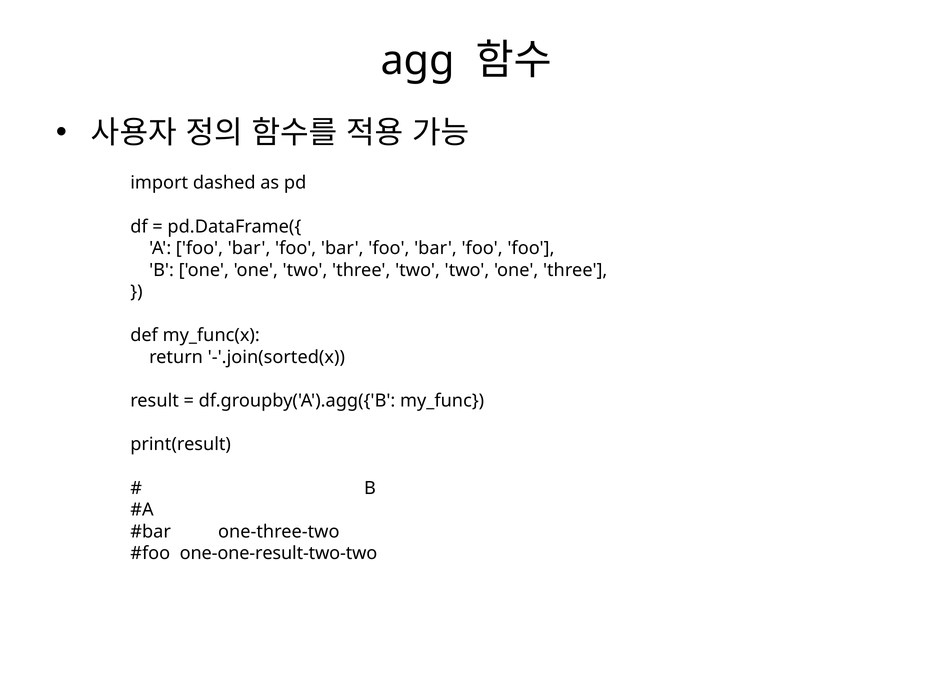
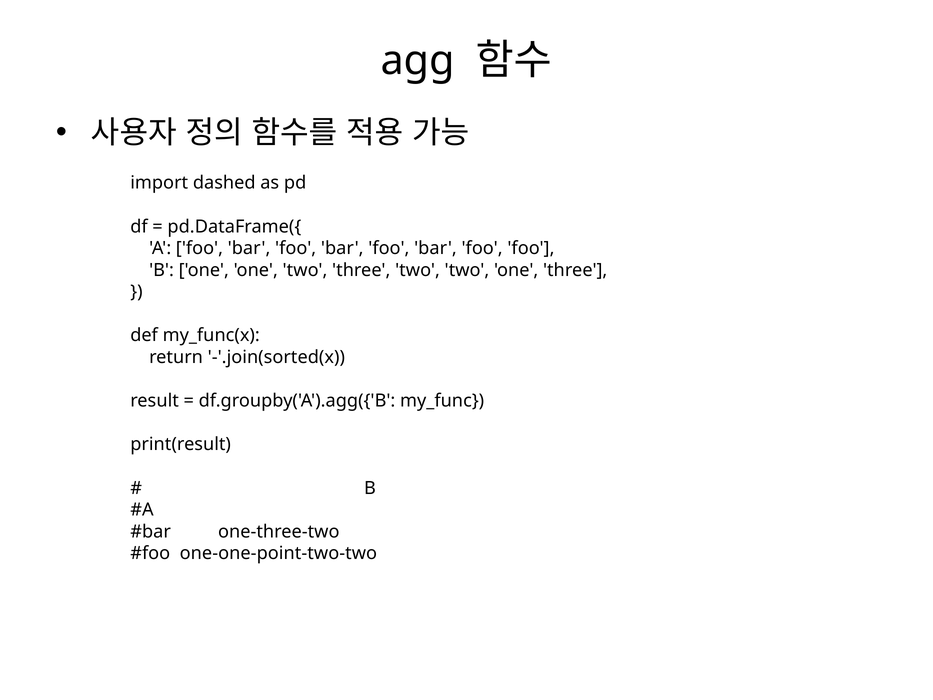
one-one-result-two-two: one-one-result-two-two -> one-one-point-two-two
